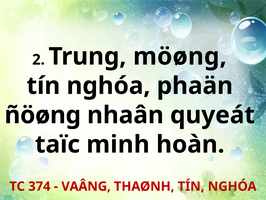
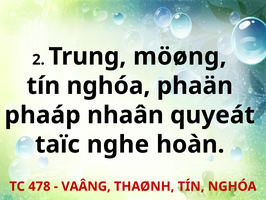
ñöøng: ñöøng -> phaáp
minh: minh -> nghe
374: 374 -> 478
